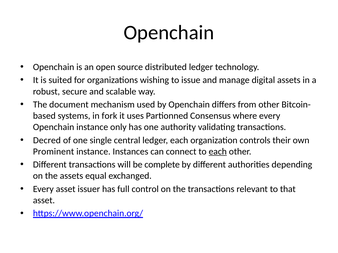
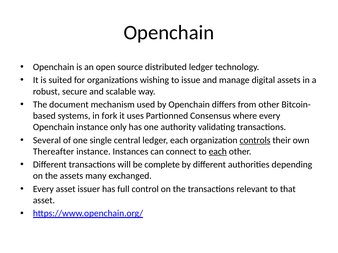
Decred: Decred -> Several
controls underline: none -> present
Prominent: Prominent -> Thereafter
equal: equal -> many
